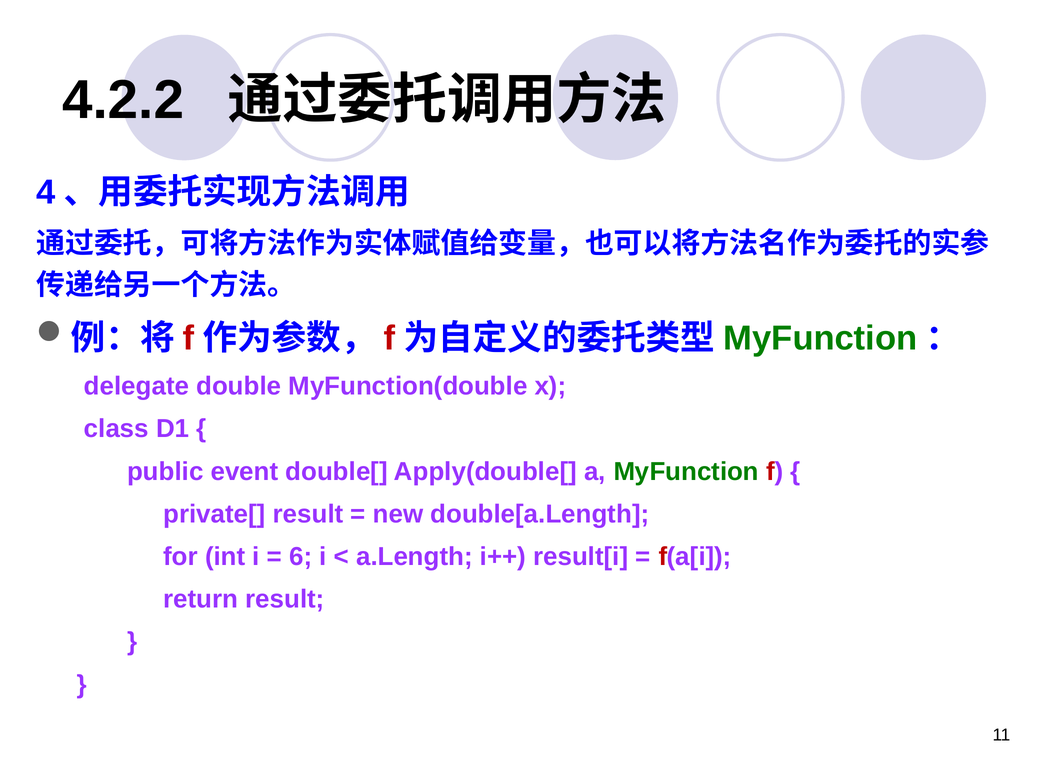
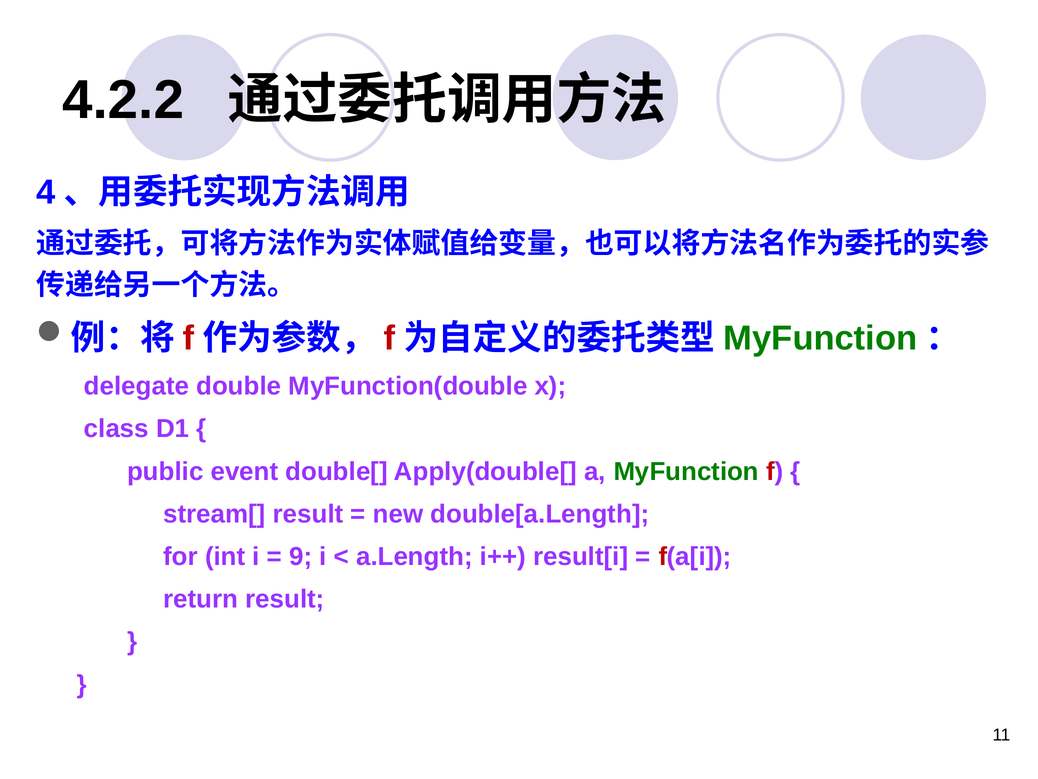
private[: private[ -> stream[
6: 6 -> 9
